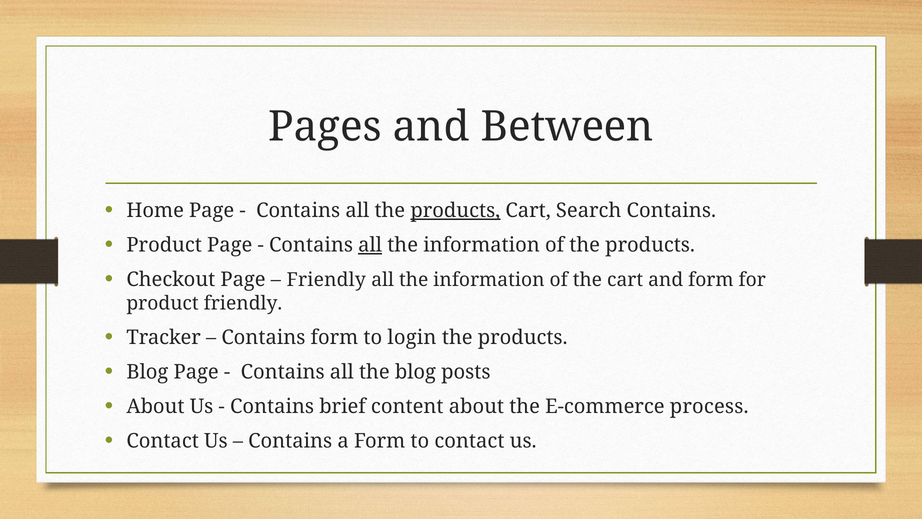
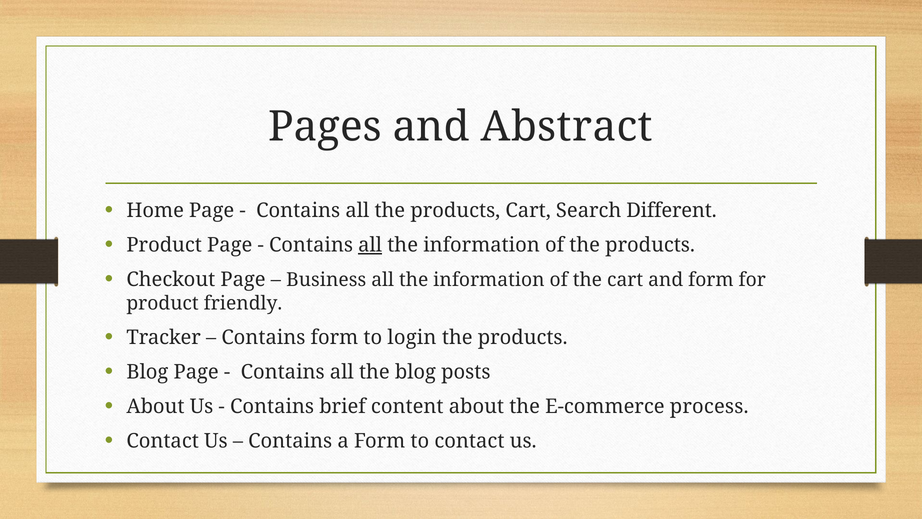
Between: Between -> Abstract
products at (455, 210) underline: present -> none
Search Contains: Contains -> Different
Friendly at (326, 280): Friendly -> Business
